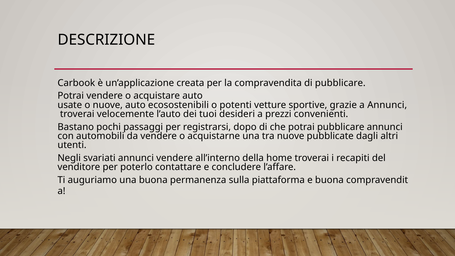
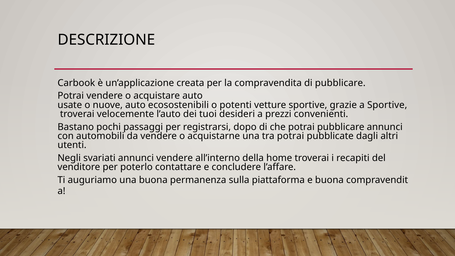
a Annunci: Annunci -> Sportive
tra nuove: nuove -> potrai
